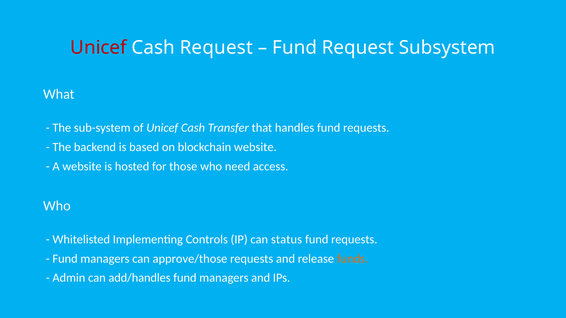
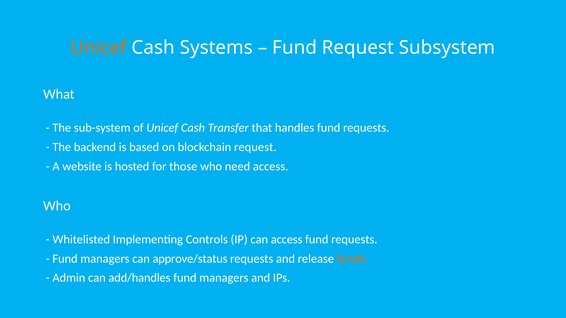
Unicef at (98, 48) colour: red -> orange
Cash Request: Request -> Systems
blockchain website: website -> request
can status: status -> access
approve/those: approve/those -> approve/status
